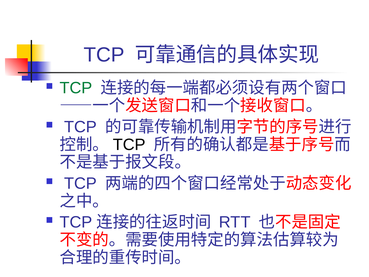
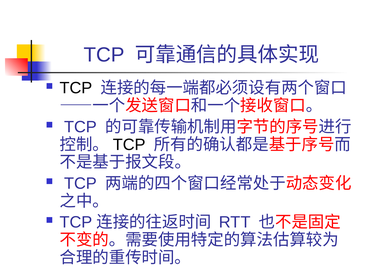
TCP at (76, 88) colour: green -> black
